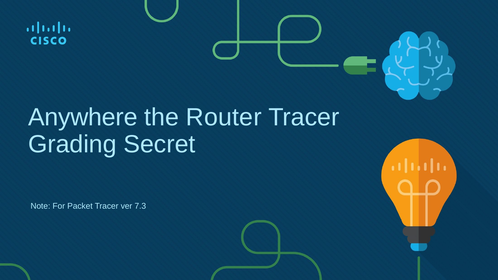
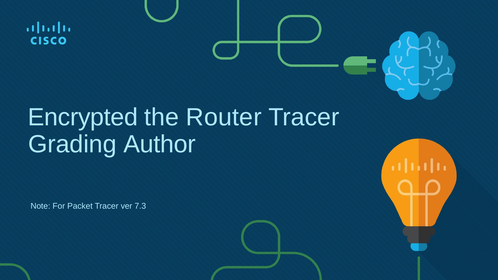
Anywhere: Anywhere -> Encrypted
Secret: Secret -> Author
